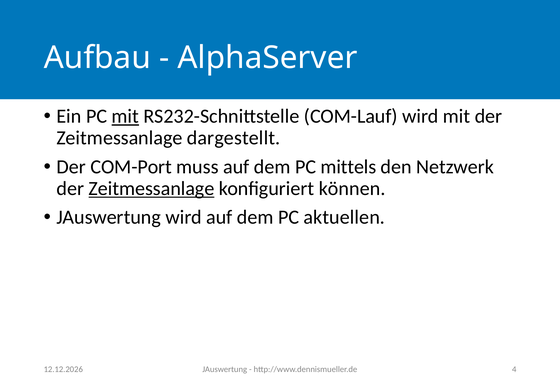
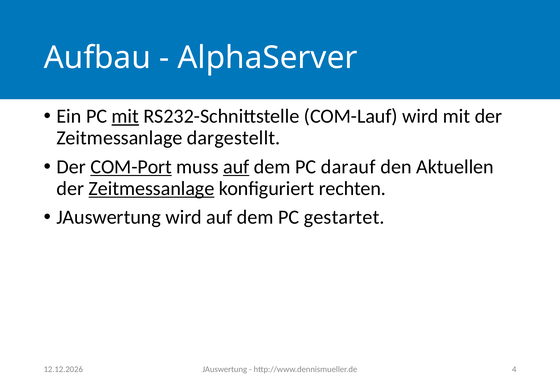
COM-Port underline: none -> present
auf at (236, 167) underline: none -> present
mittels: mittels -> darauf
Netzwerk: Netzwerk -> Aktuellen
können: können -> rechten
aktuellen: aktuellen -> gestartet
